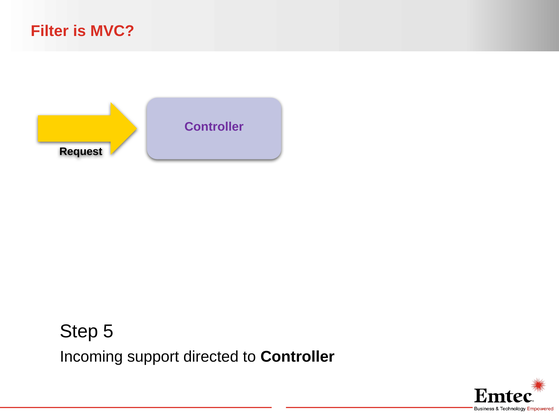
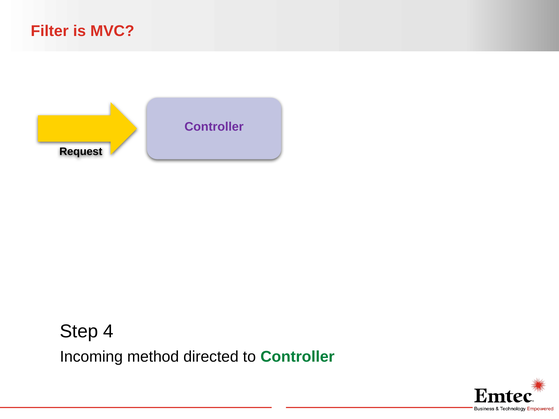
5: 5 -> 4
support: support -> method
Controller at (298, 357) colour: black -> green
